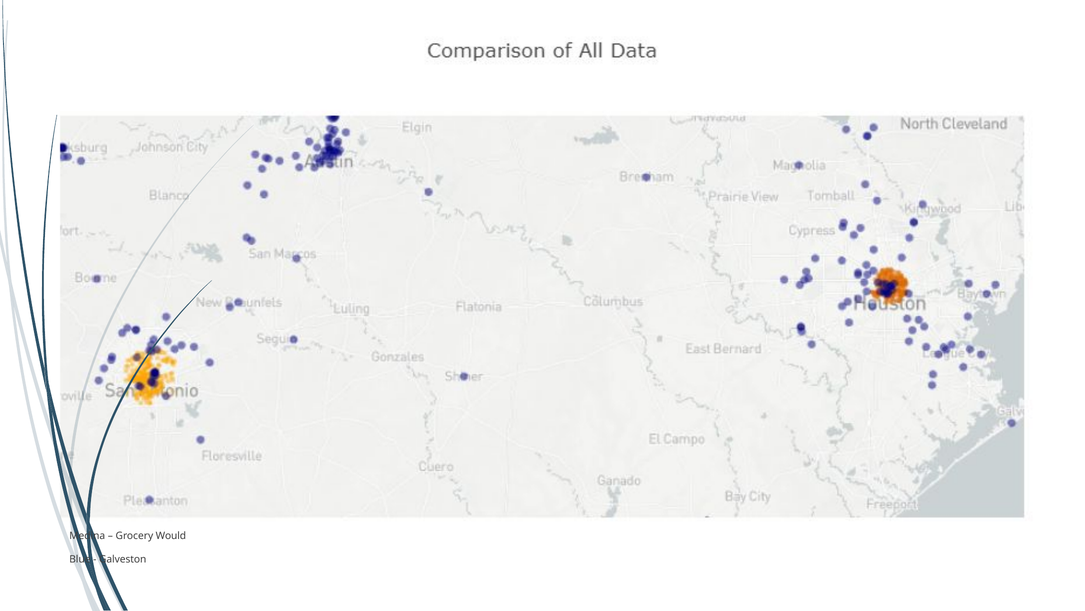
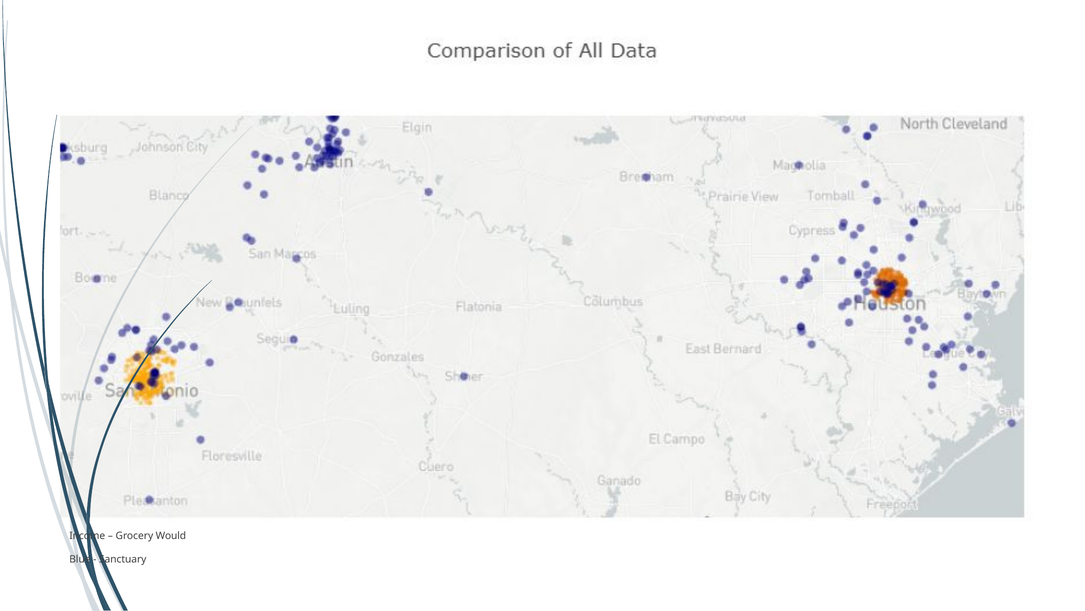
Medina: Medina -> Income
Galveston: Galveston -> Sanctuary
